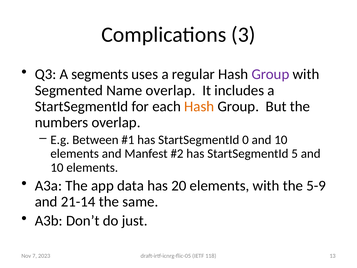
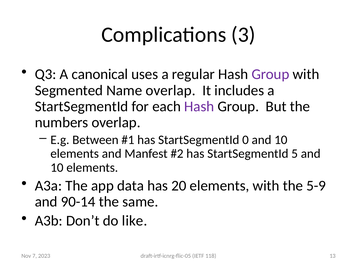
segments: segments -> canonical
Hash at (199, 106) colour: orange -> purple
21-14: 21-14 -> 90-14
just: just -> like
